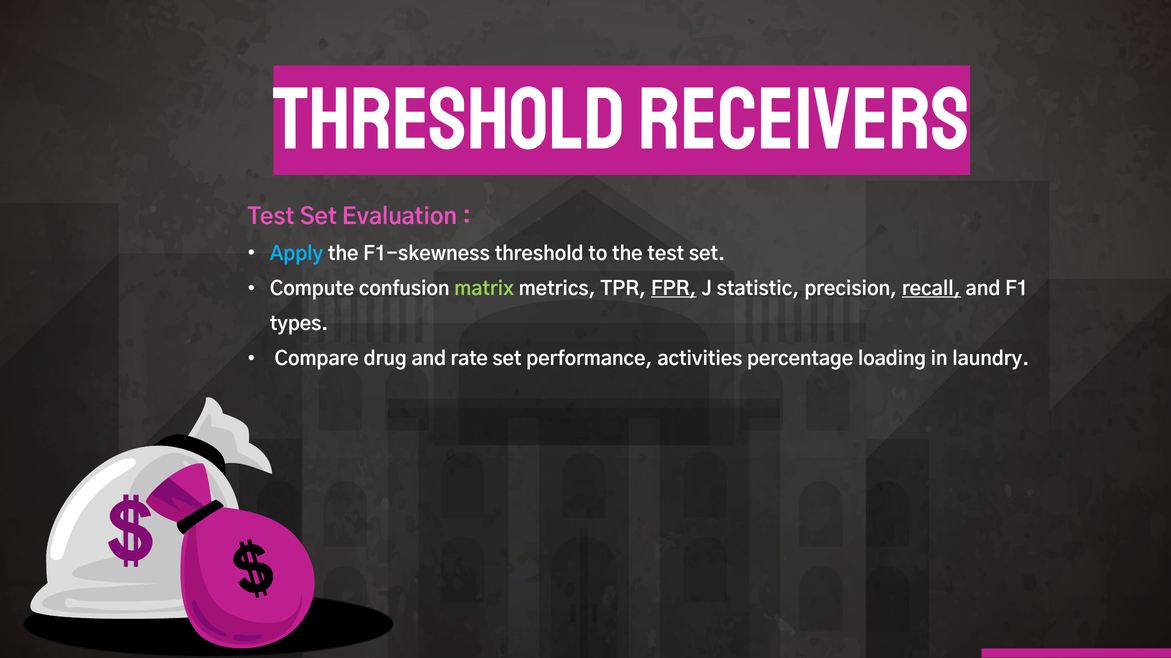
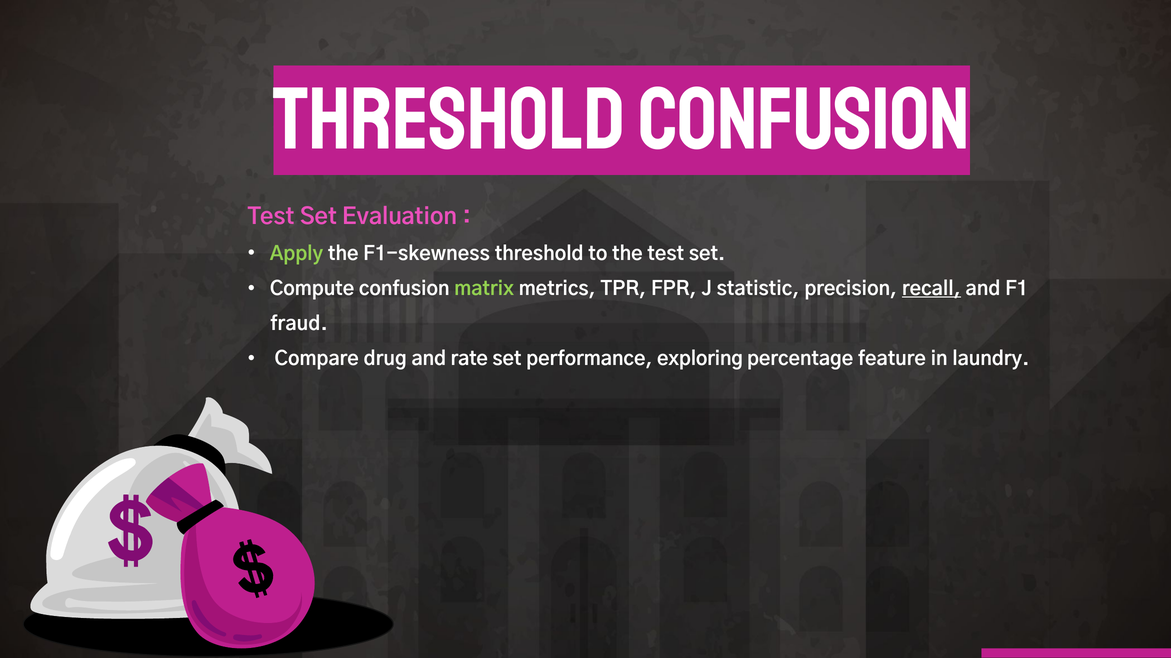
Threshold Receivers: Receivers -> Confusion
Apply colour: light blue -> light green
FPR underline: present -> none
types: types -> fraud
activities: activities -> exploring
loading: loading -> feature
